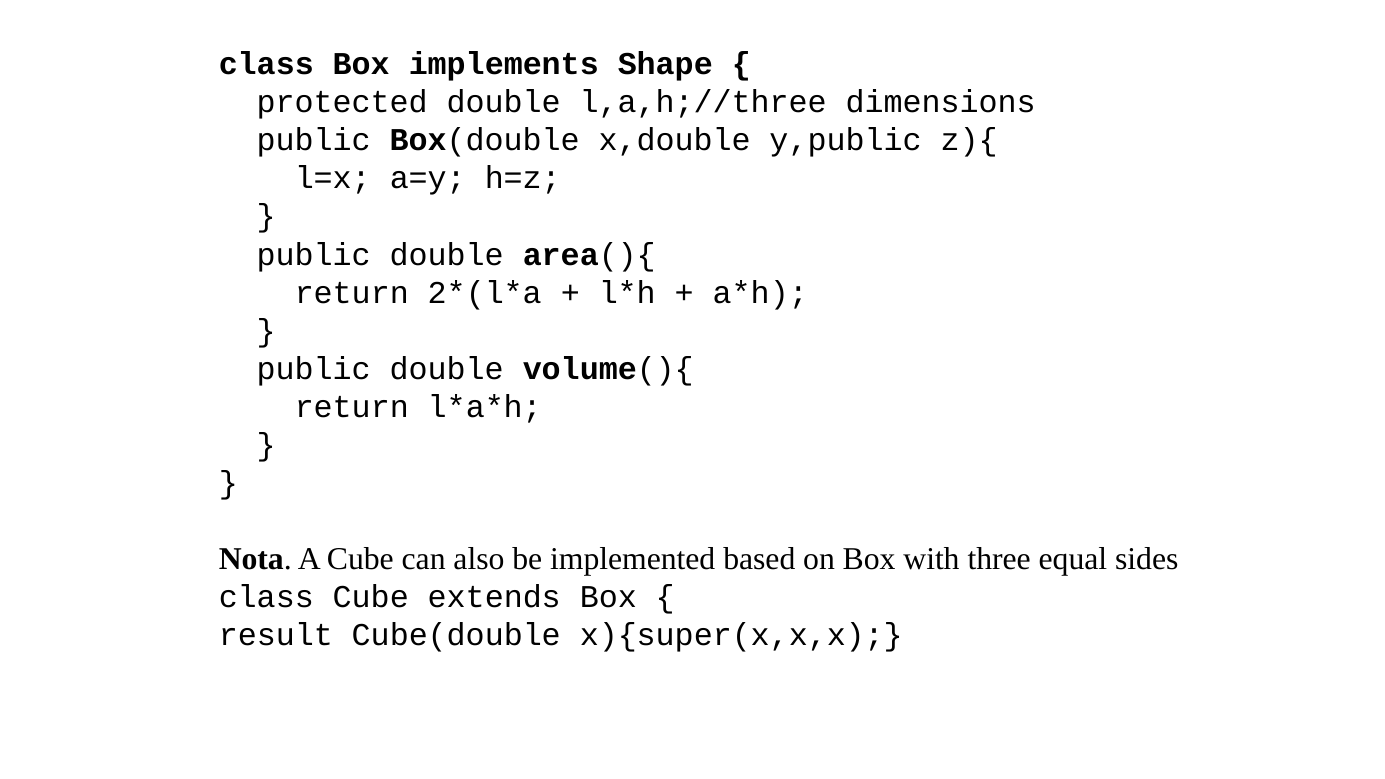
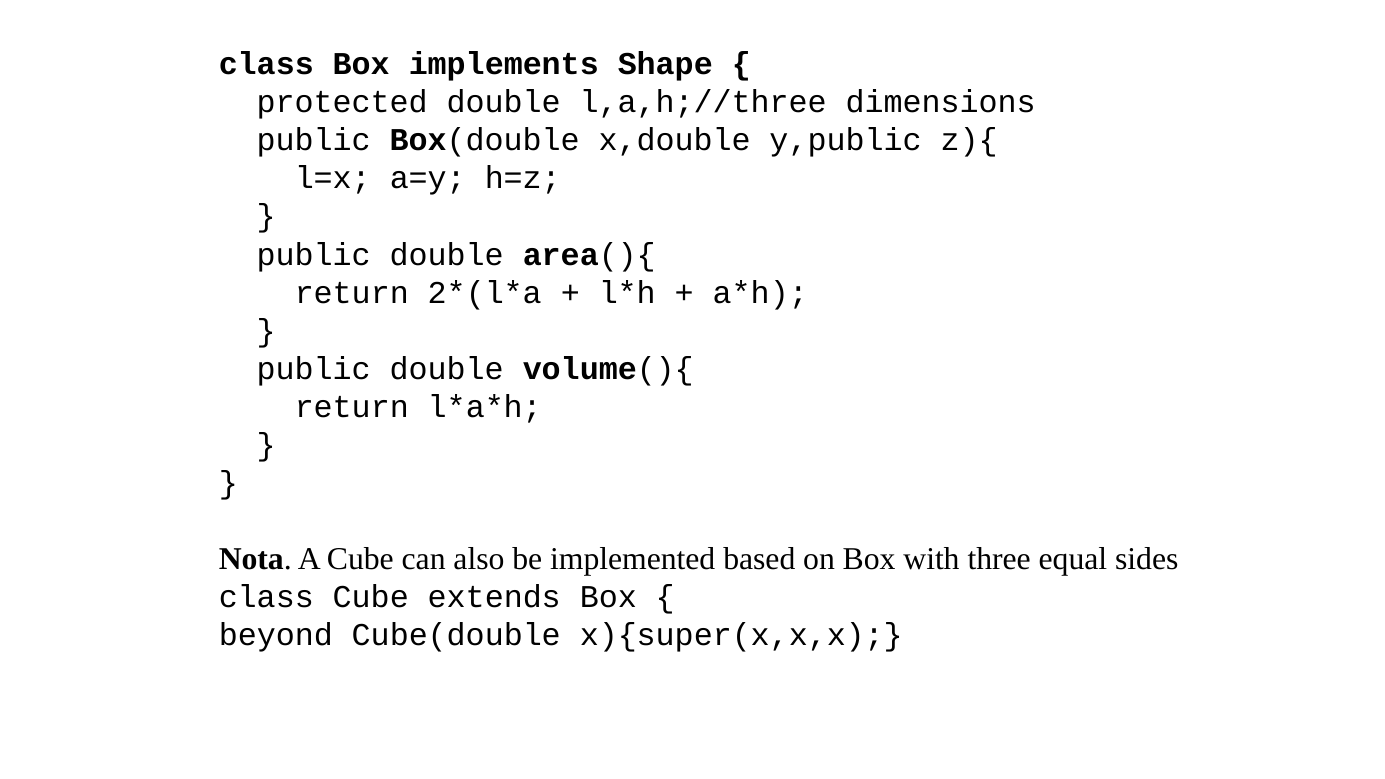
result: result -> beyond
